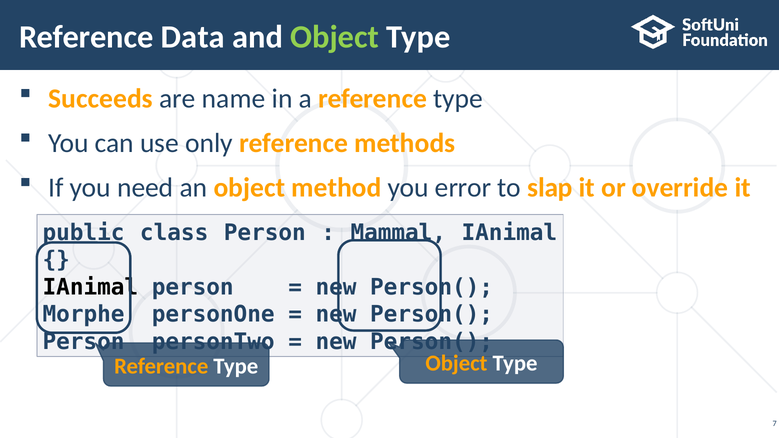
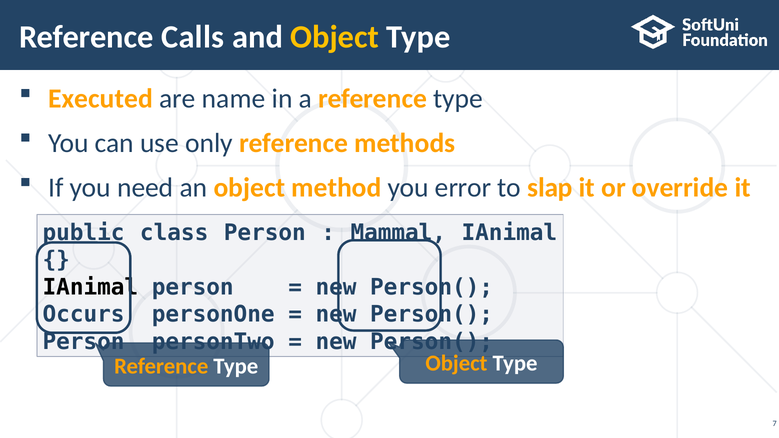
Data: Data -> Calls
Object at (335, 37) colour: light green -> yellow
Succeeds: Succeeds -> Executed
Morphe: Morphe -> Occurs
